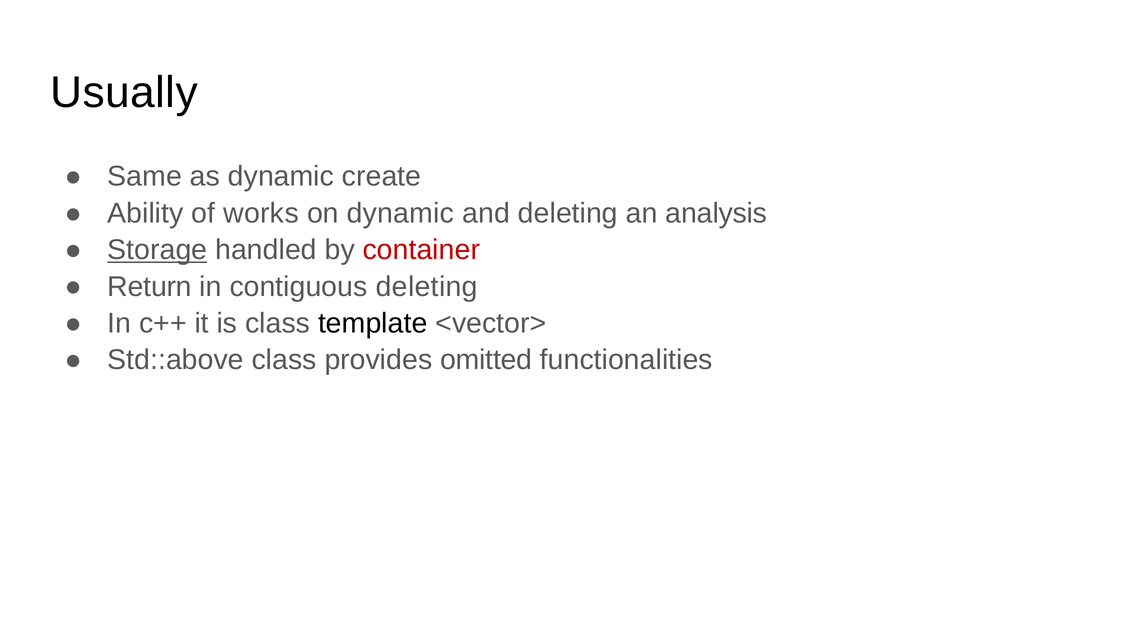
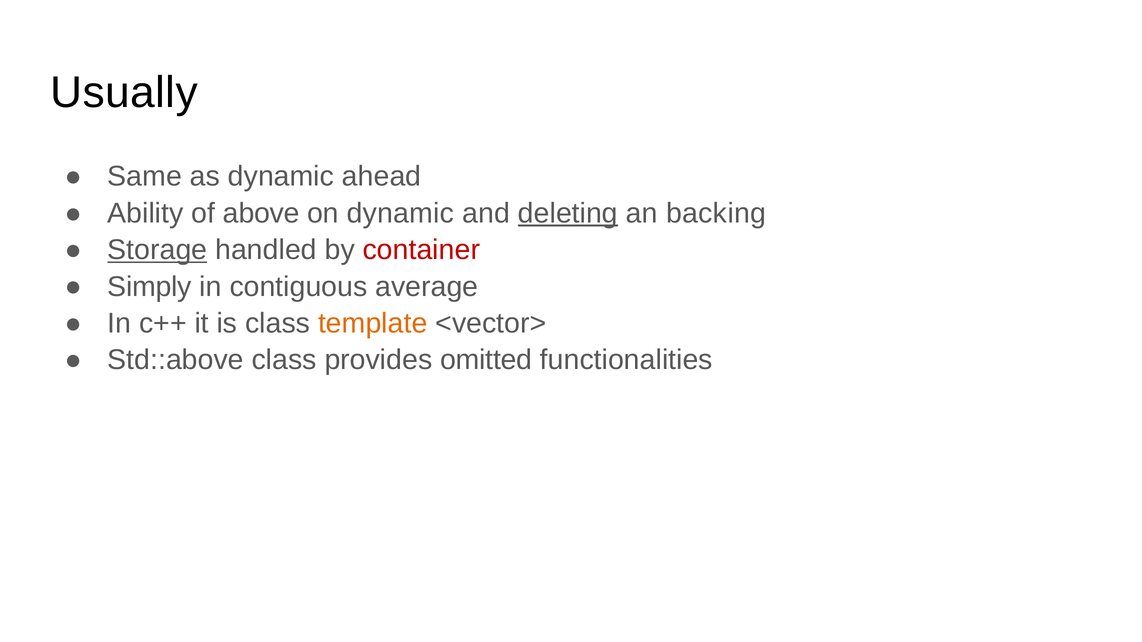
create: create -> ahead
works: works -> above
deleting at (568, 213) underline: none -> present
analysis: analysis -> backing
Return: Return -> Simply
contiguous deleting: deleting -> average
template colour: black -> orange
